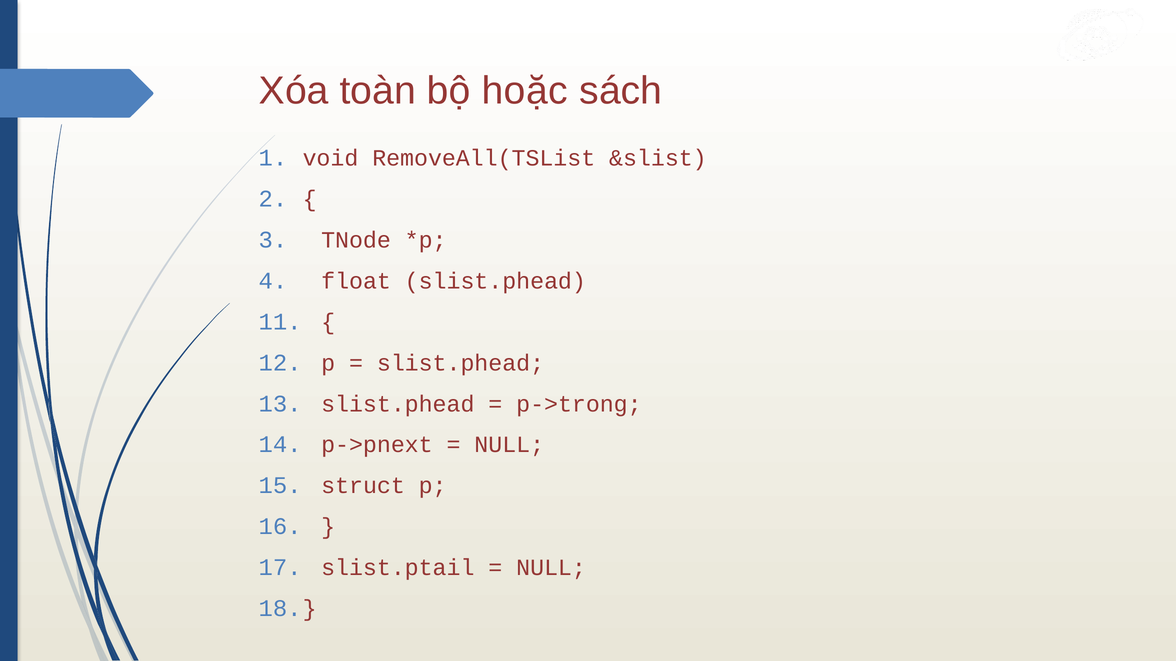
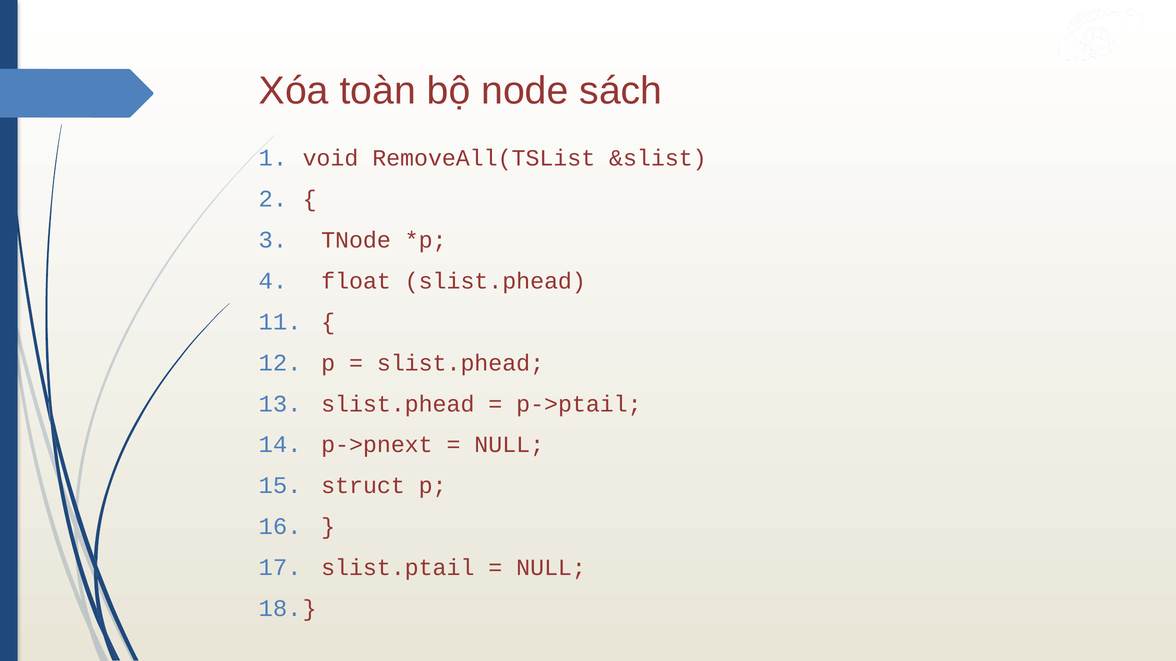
hoặc: hoặc -> node
p->trong: p->trong -> p->ptail
